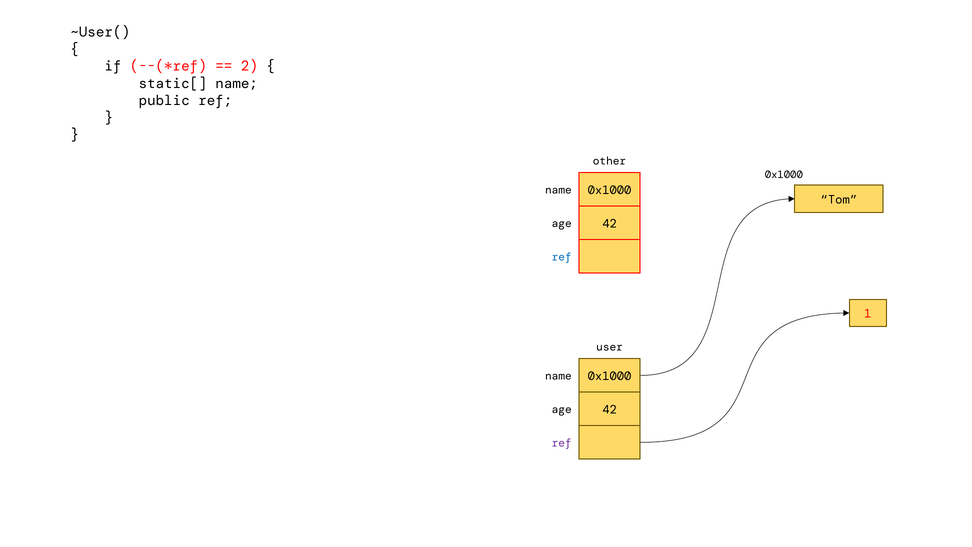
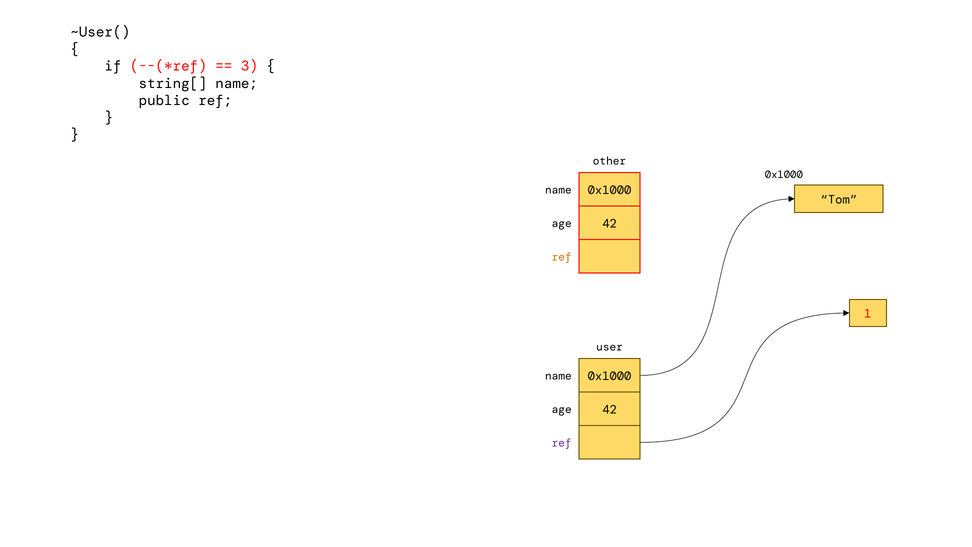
2: 2 -> 3
static[: static[ -> string[
ref at (562, 257) colour: blue -> orange
